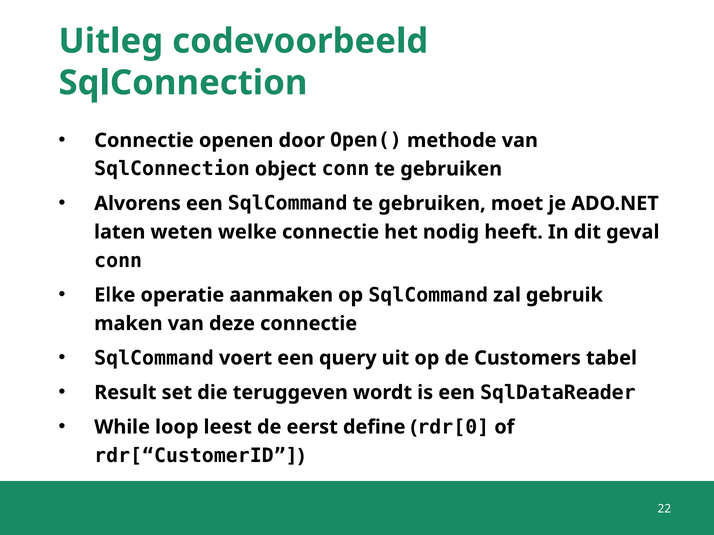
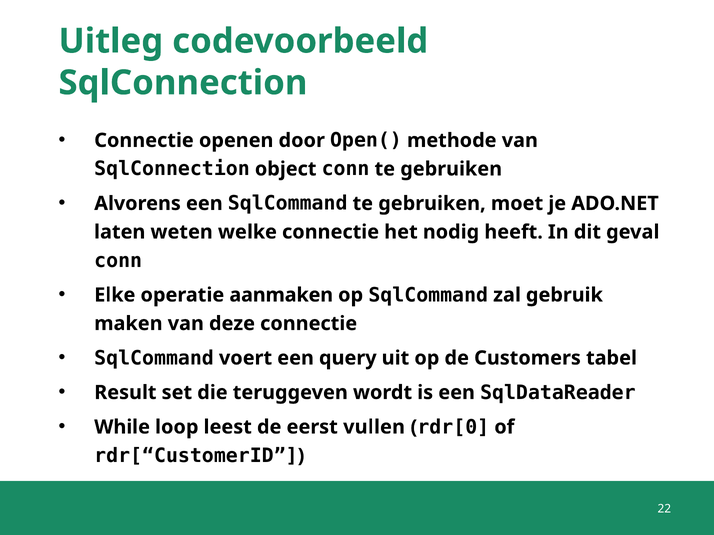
define: define -> vullen
